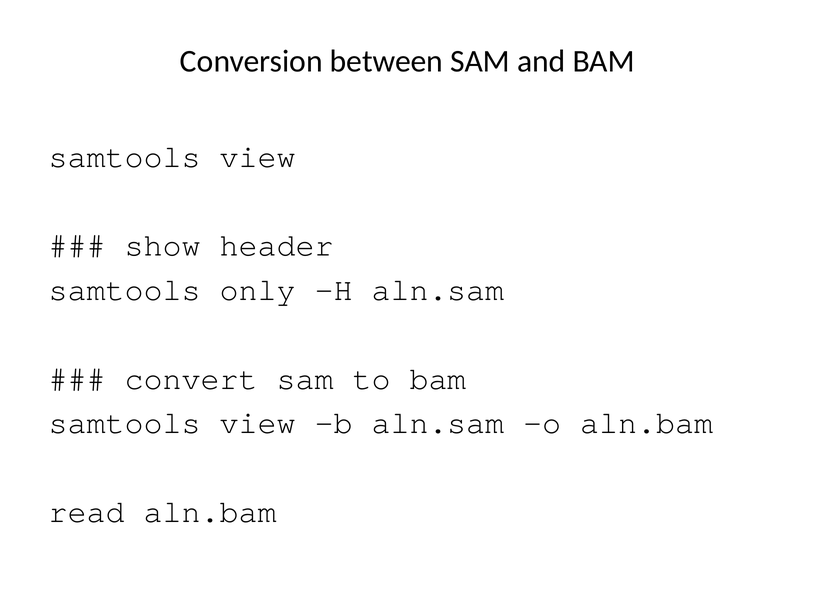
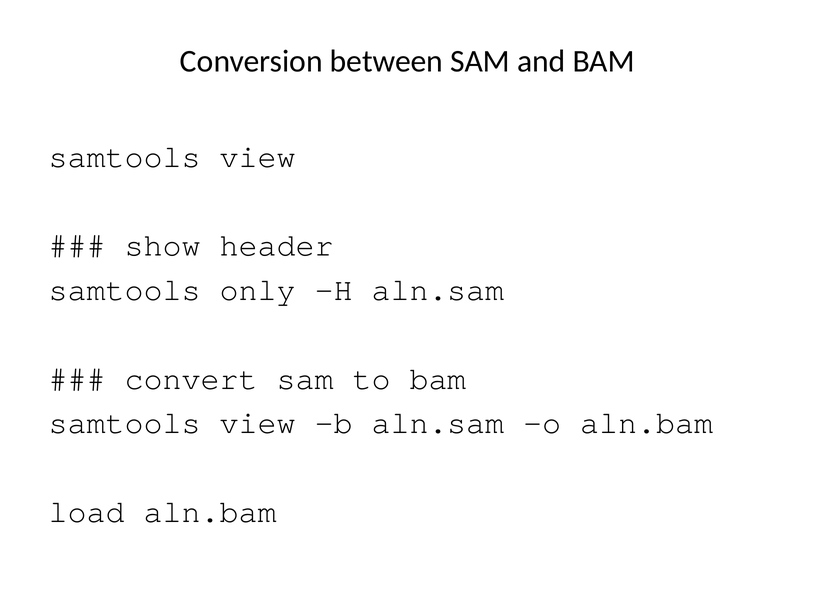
read: read -> load
